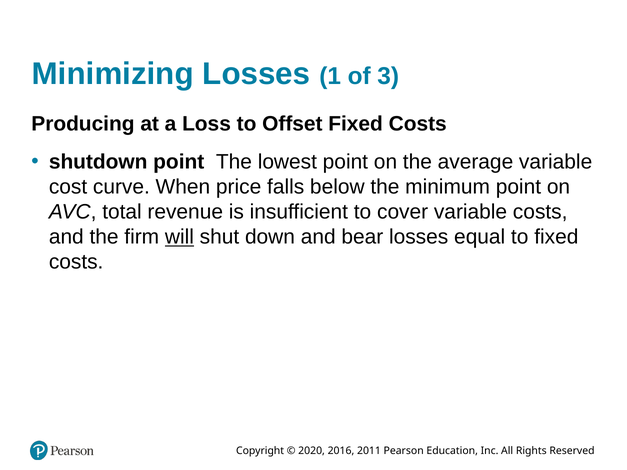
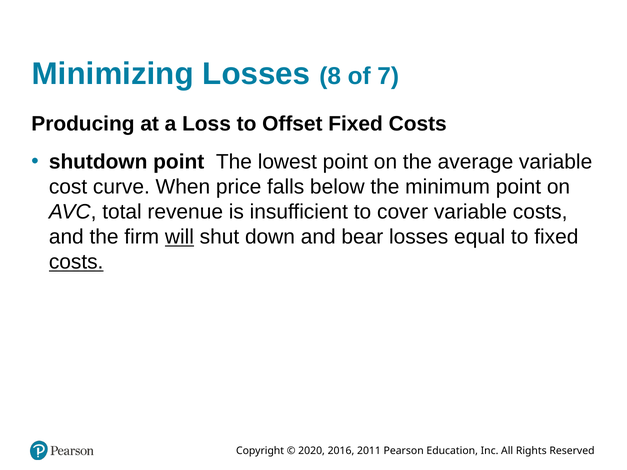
1: 1 -> 8
3: 3 -> 7
costs at (76, 262) underline: none -> present
